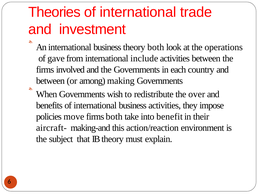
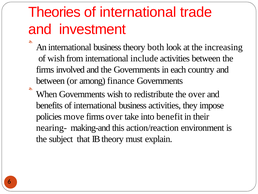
operations: operations -> increasing
of gave: gave -> wish
making: making -> finance
firms both: both -> over
aircraft-: aircraft- -> nearing-
